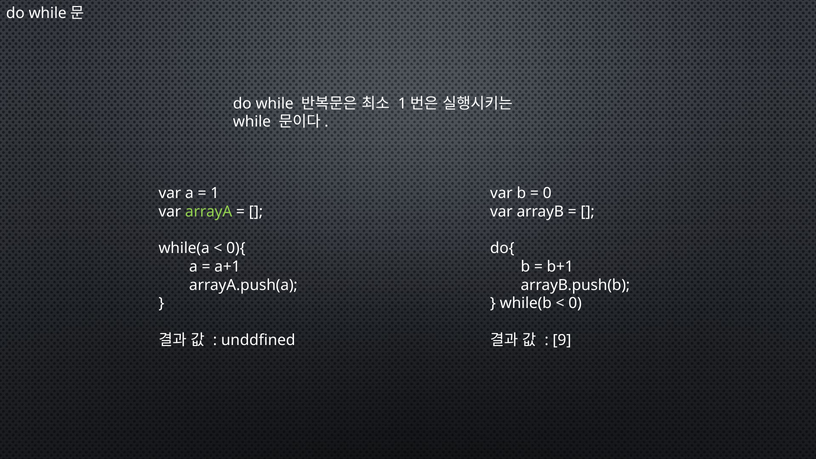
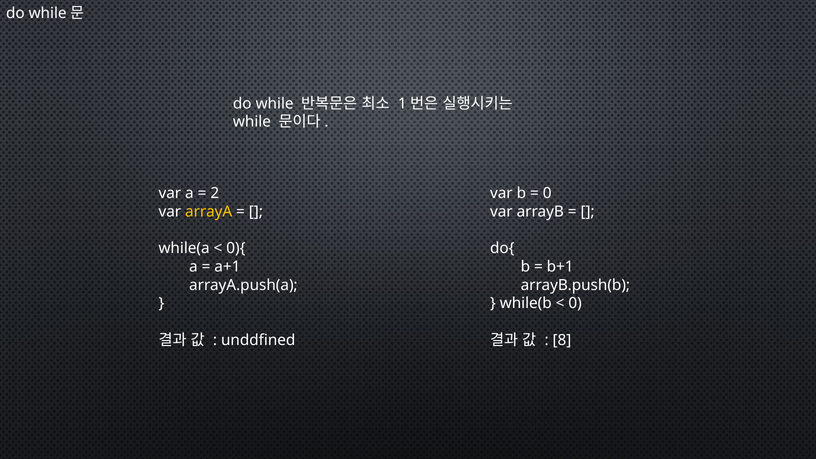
1: 1 -> 2
arrayA colour: light green -> yellow
9: 9 -> 8
